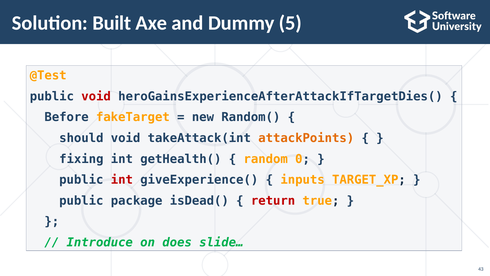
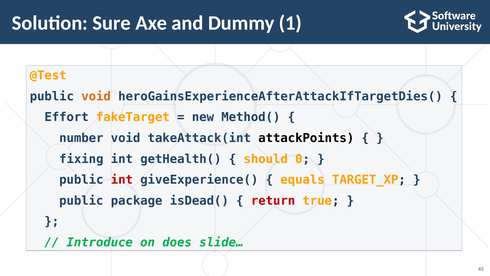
Built: Built -> Sure
5: 5 -> 1
void at (96, 96) colour: red -> orange
Before: Before -> Effort
Random(: Random( -> Method(
should: should -> number
attackPoints colour: orange -> black
random: random -> should
inputs: inputs -> equals
